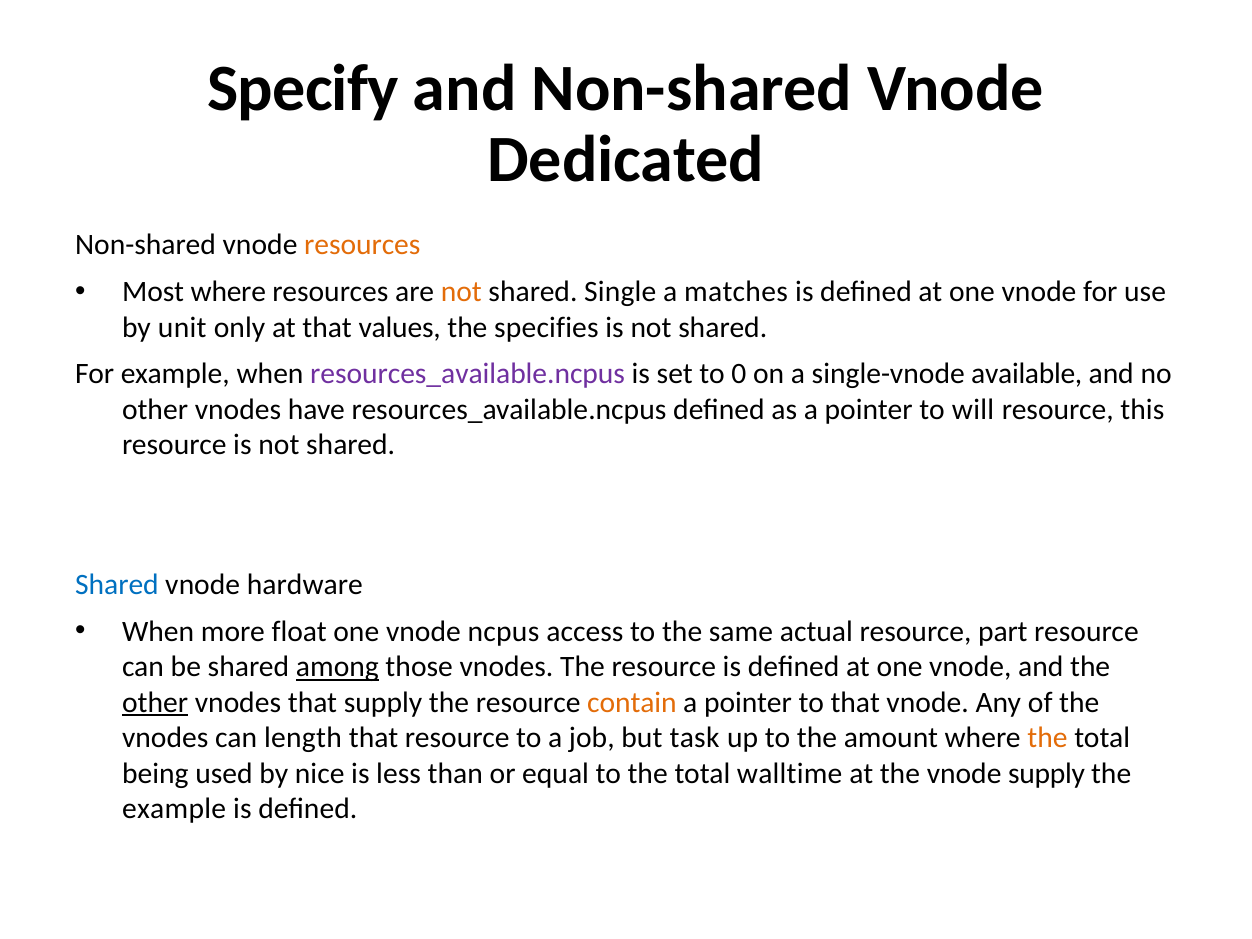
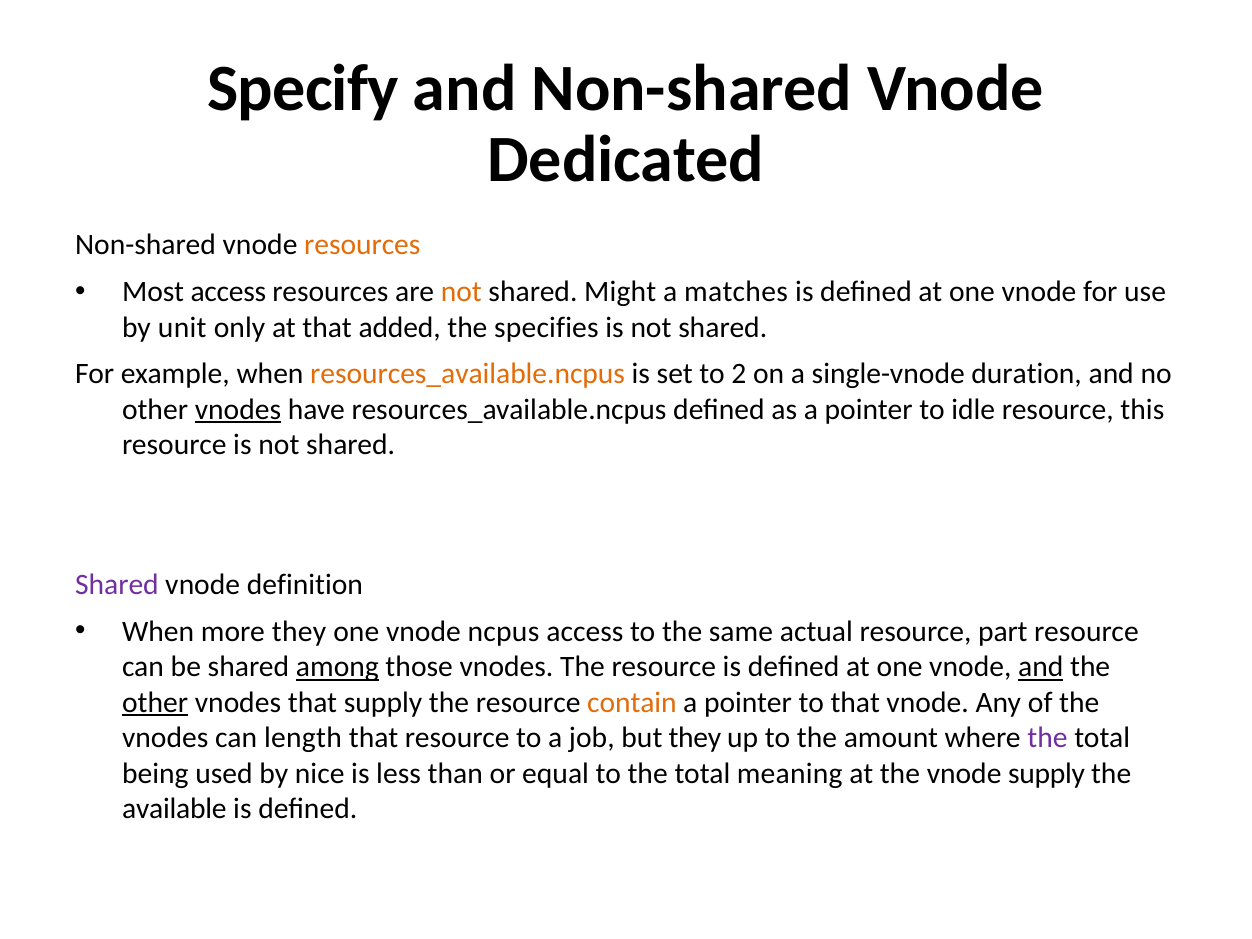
Most where: where -> access
Single: Single -> Might
values: values -> added
resources_available.ncpus at (468, 374) colour: purple -> orange
0: 0 -> 2
available: available -> duration
vnodes at (238, 409) underline: none -> present
will: will -> idle
Shared at (117, 585) colour: blue -> purple
hardware: hardware -> definition
more float: float -> they
and at (1041, 667) underline: none -> present
but task: task -> they
the at (1047, 738) colour: orange -> purple
walltime: walltime -> meaning
example at (174, 809): example -> available
